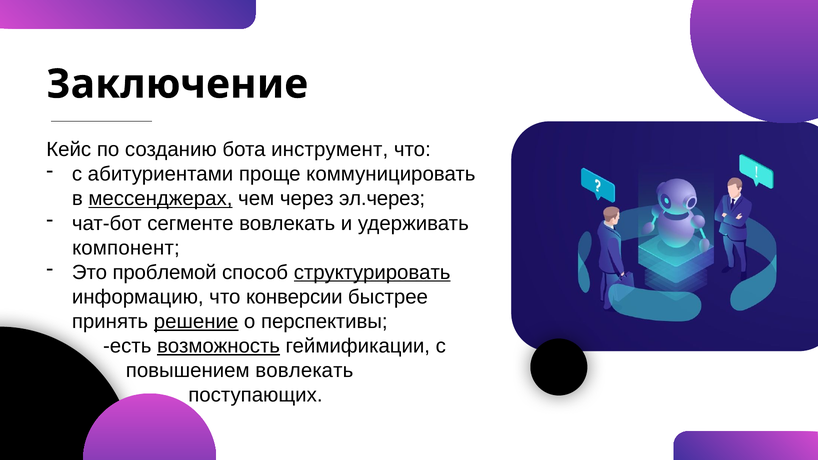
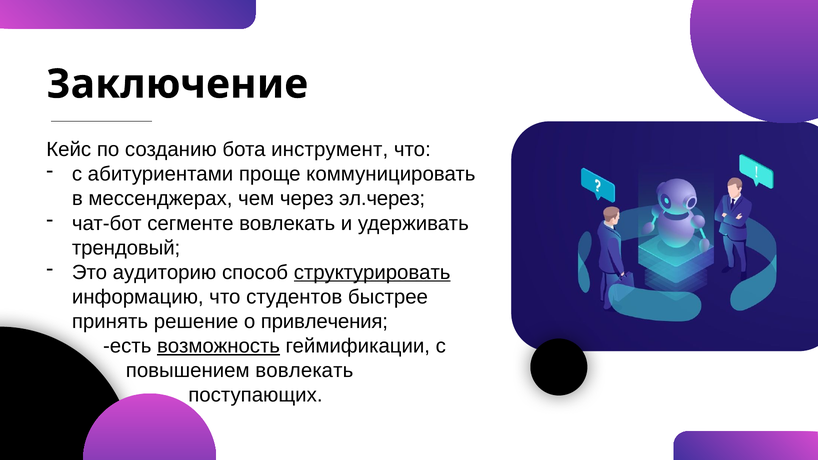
мессенджерах underline: present -> none
компонент: компонент -> трендовый
проблемой: проблемой -> аудиторию
конверсии: конверсии -> студентов
решение underline: present -> none
перспективы: перспективы -> привлечения
